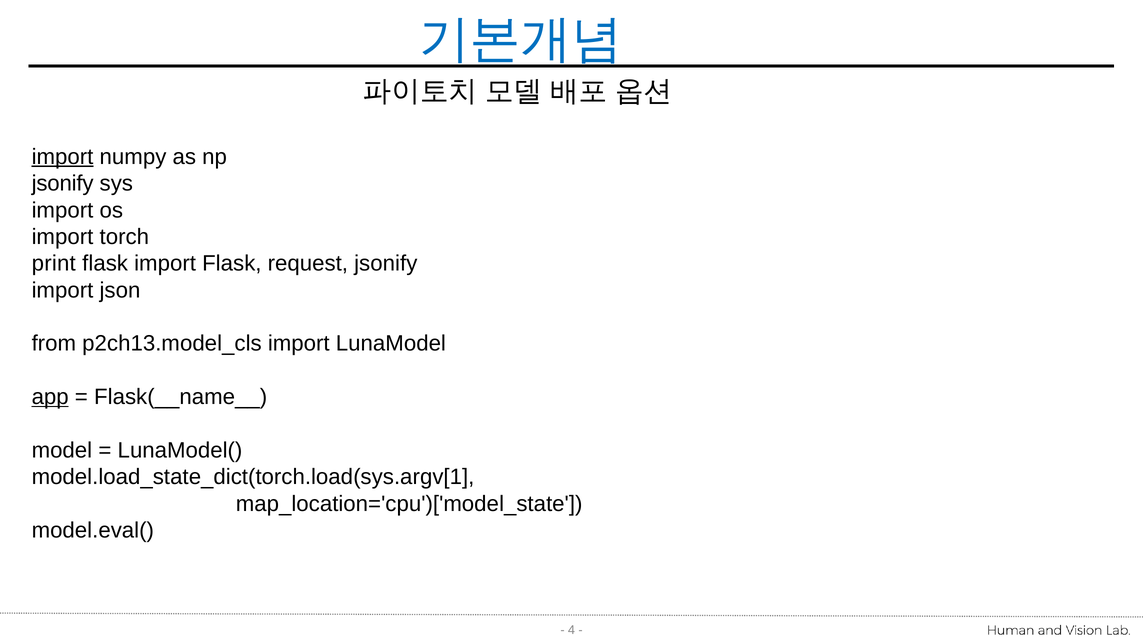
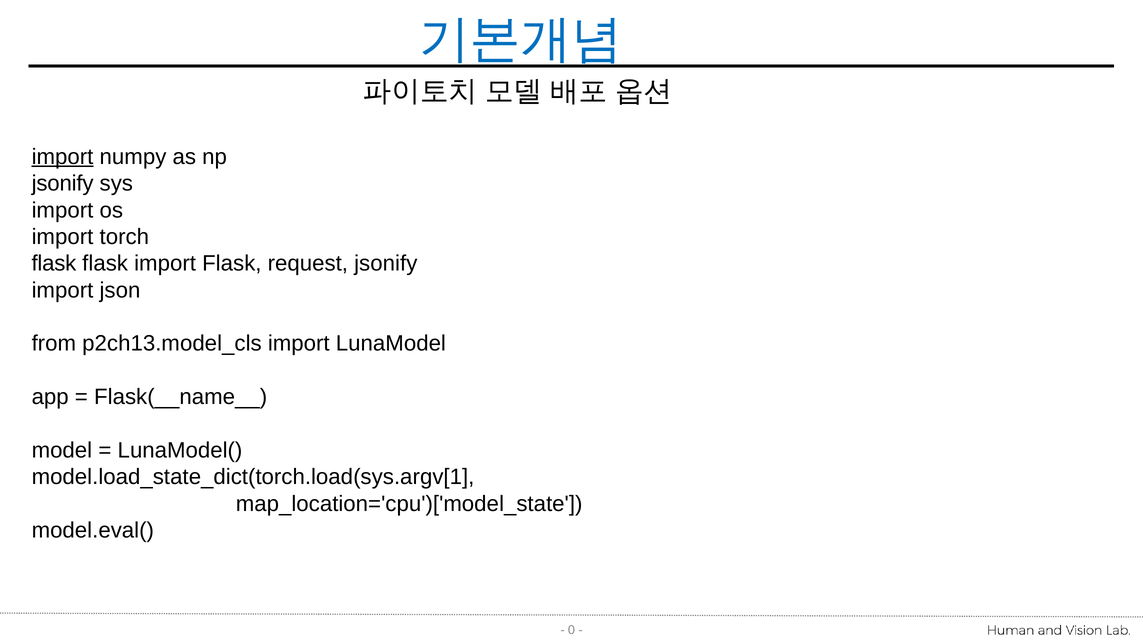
print at (54, 264): print -> flask
app underline: present -> none
4: 4 -> 0
